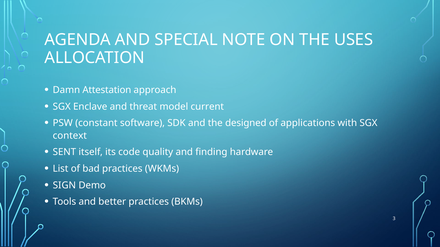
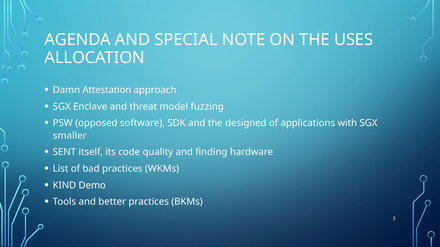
current: current -> fuzzing
constant: constant -> opposed
context: context -> smaller
SIGN: SIGN -> KIND
